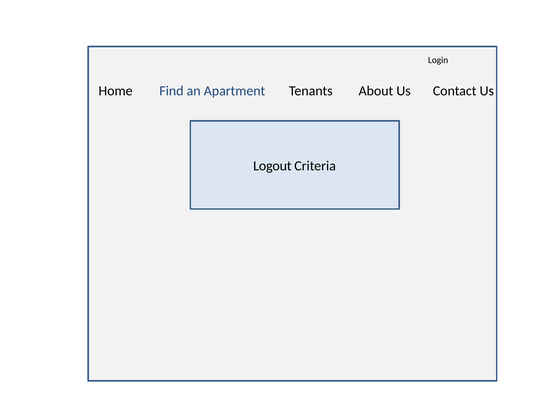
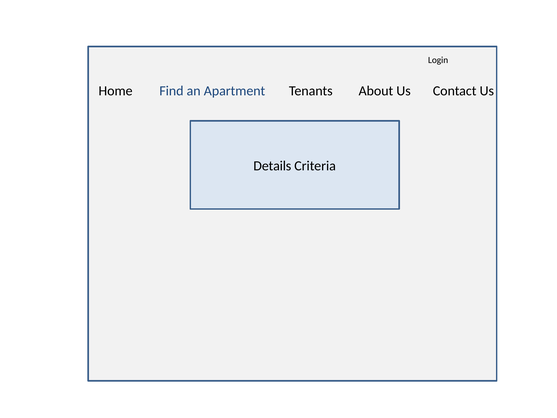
Logout: Logout -> Details
